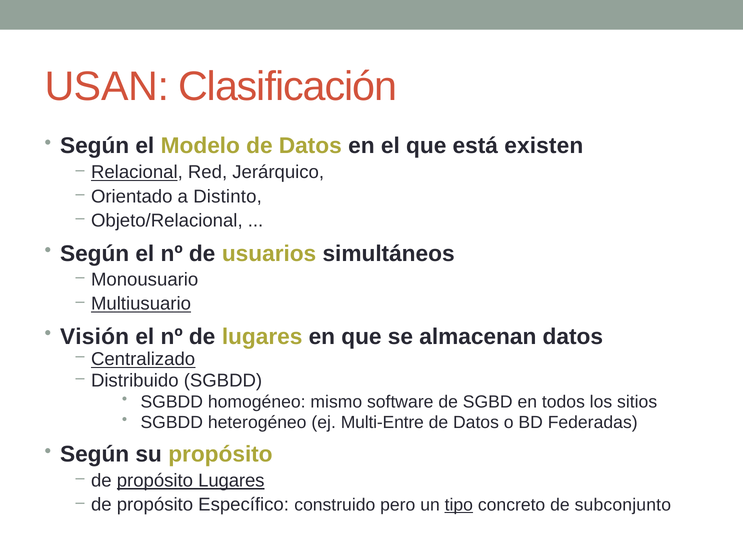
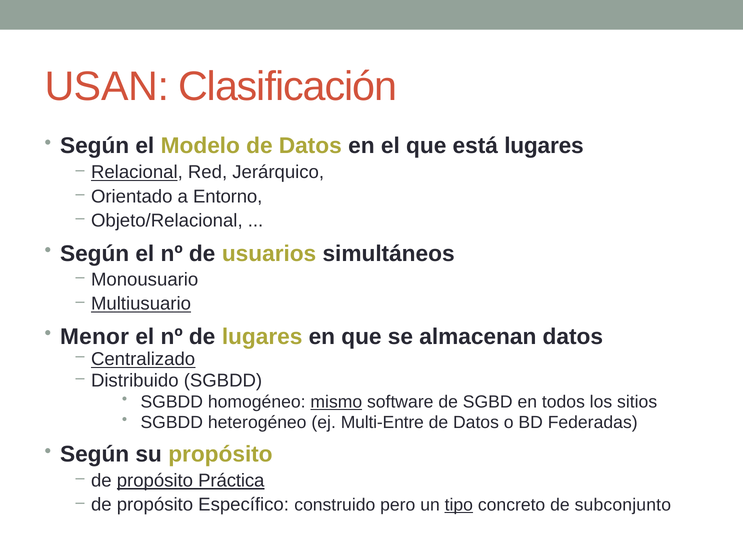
está existen: existen -> lugares
Distinto: Distinto -> Entorno
Visión: Visión -> Menor
mismo underline: none -> present
propósito Lugares: Lugares -> Práctica
